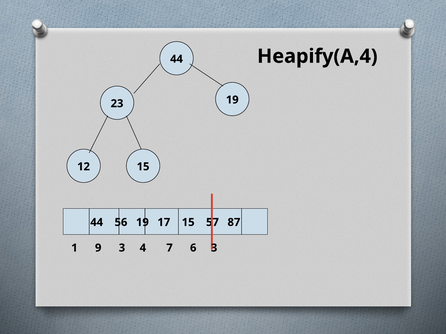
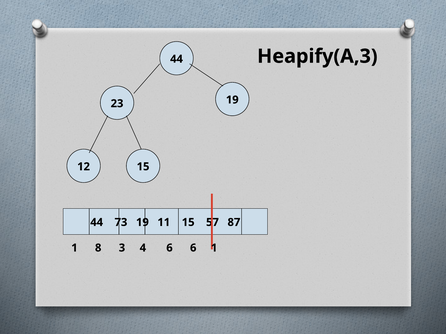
Heapify(A,4: Heapify(A,4 -> Heapify(A,3
56: 56 -> 73
17: 17 -> 11
9: 9 -> 8
4 7: 7 -> 6
6 3: 3 -> 1
